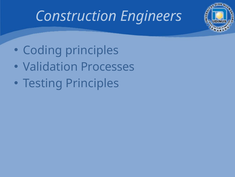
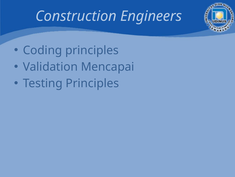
Processes: Processes -> Mencapai
